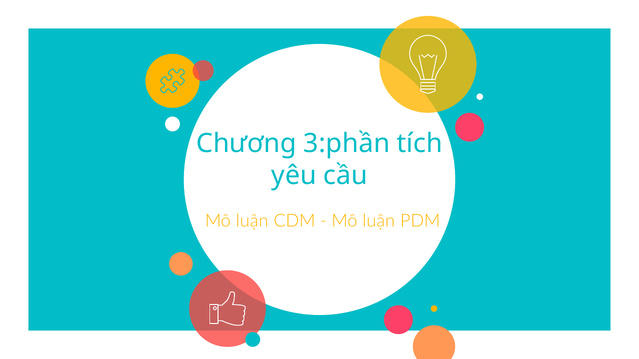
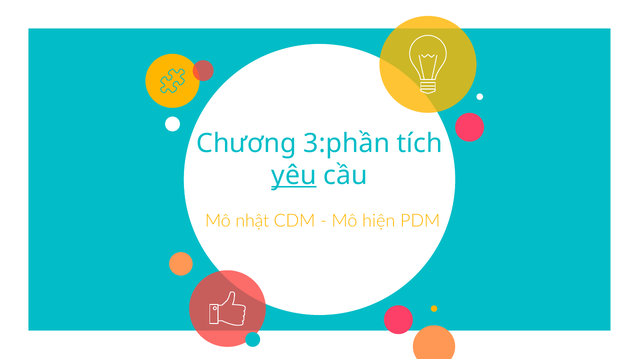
yêu underline: none -> present
luận at (252, 221): luận -> nhật
luận at (379, 221): luận -> hiện
